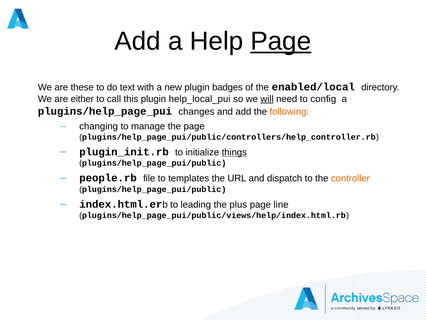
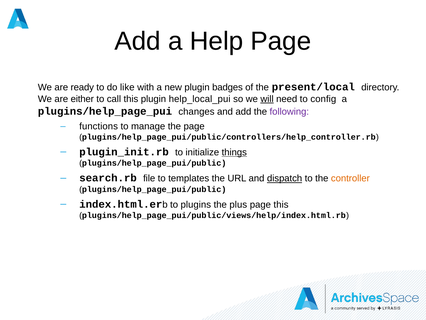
Page at (281, 41) underline: present -> none
these: these -> ready
text: text -> like
enabled/local: enabled/local -> present/local
following colour: orange -> purple
changing: changing -> functions
people.rb: people.rb -> search.rb
dispatch underline: none -> present
leading: leading -> plugins
page line: line -> this
